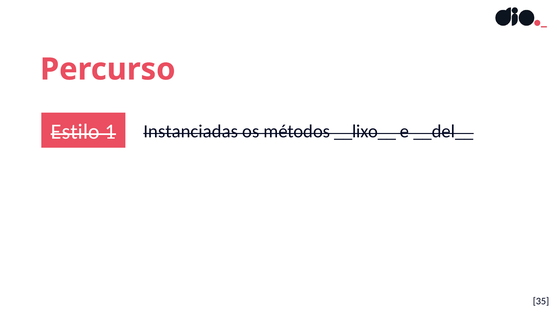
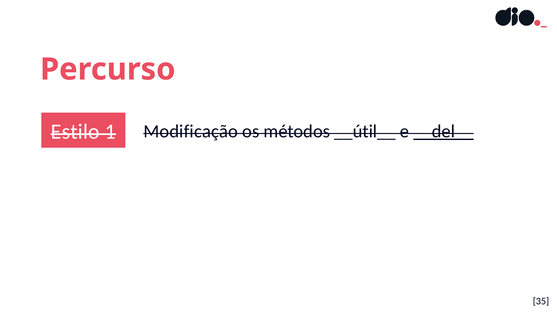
Instanciadas: Instanciadas -> Modificação
__lixo__: __lixo__ -> __útil__
__del__ underline: none -> present
